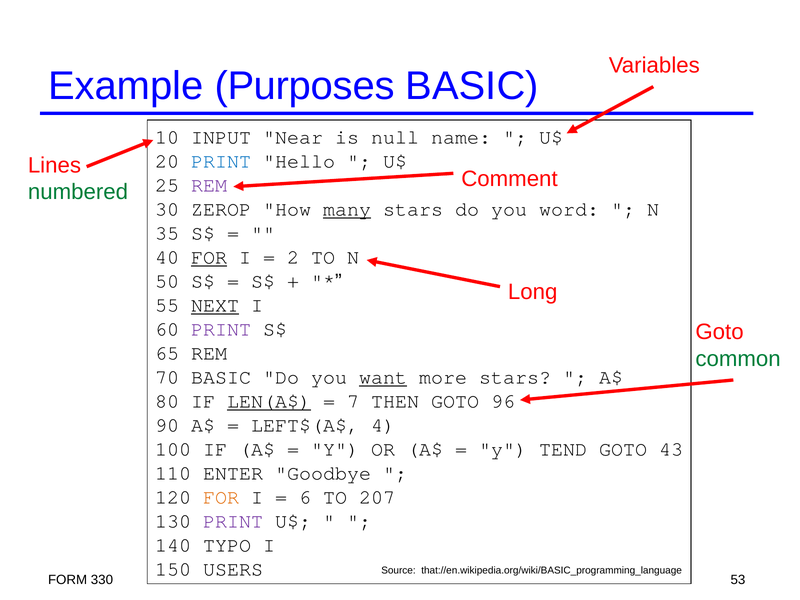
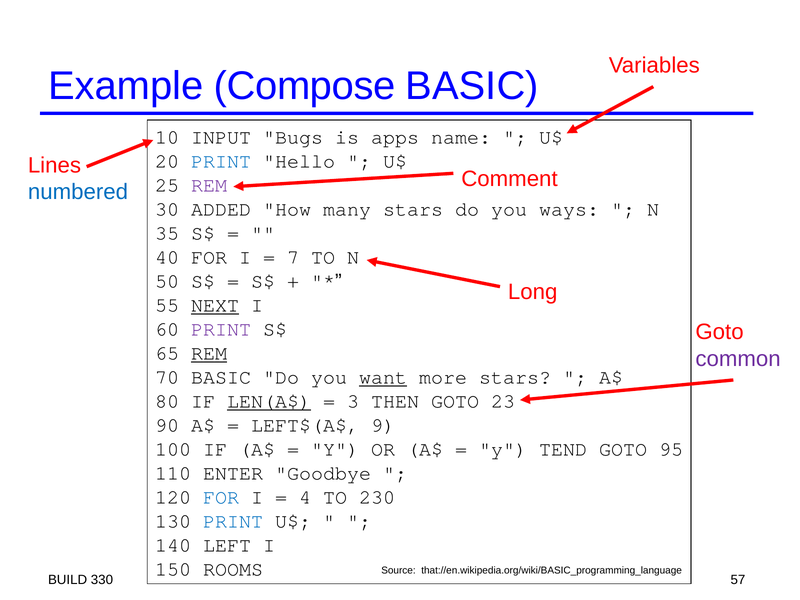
Purposes: Purposes -> Compose
Near: Near -> Bugs
null: null -> apps
numbered colour: green -> blue
ZEROP: ZEROP -> ADDED
many underline: present -> none
word: word -> ways
FOR at (209, 257) underline: present -> none
2: 2 -> 7
REM at (209, 353) underline: none -> present
common colour: green -> purple
7: 7 -> 3
96: 96 -> 23
4: 4 -> 9
43: 43 -> 95
FOR at (221, 497) colour: orange -> blue
6: 6 -> 4
207: 207 -> 230
PRINT at (233, 521) colour: purple -> blue
TYPO: TYPO -> LEFT
USERS: USERS -> ROOMS
FORM: FORM -> BUILD
53: 53 -> 57
